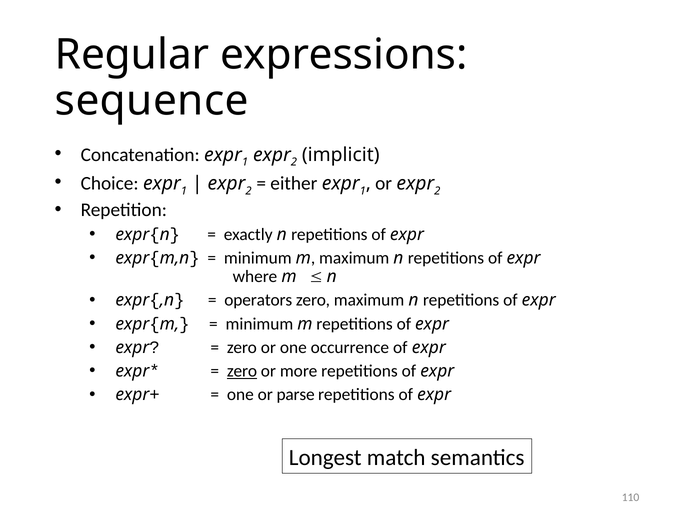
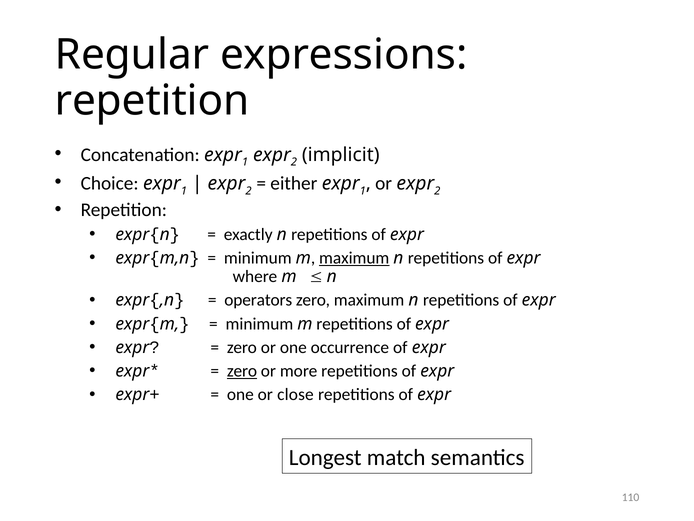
sequence at (152, 101): sequence -> repetition
maximum at (354, 258) underline: none -> present
parse: parse -> close
